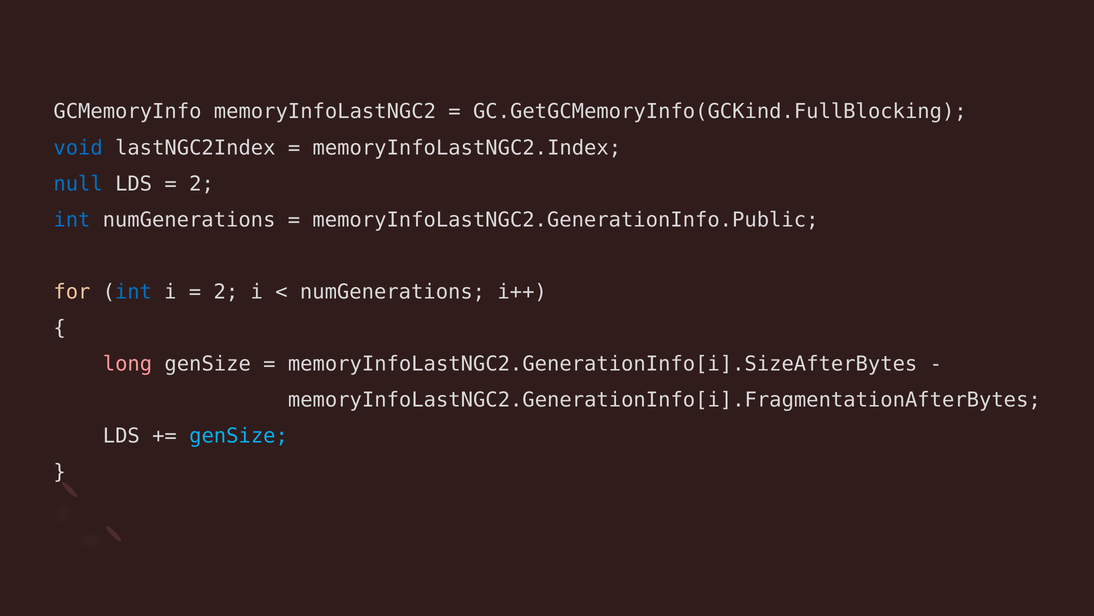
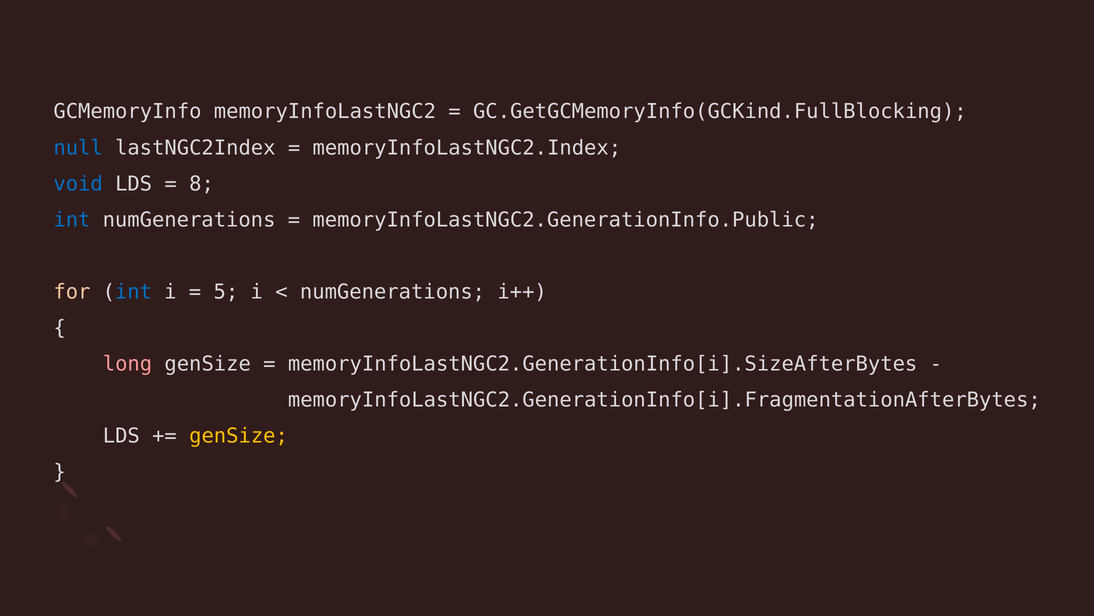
void: void -> null
null: null -> void
2 at (202, 184): 2 -> 8
2 at (226, 292): 2 -> 5
genSize at (239, 436) colour: light blue -> yellow
